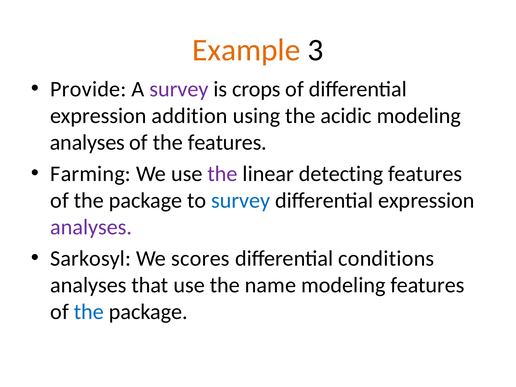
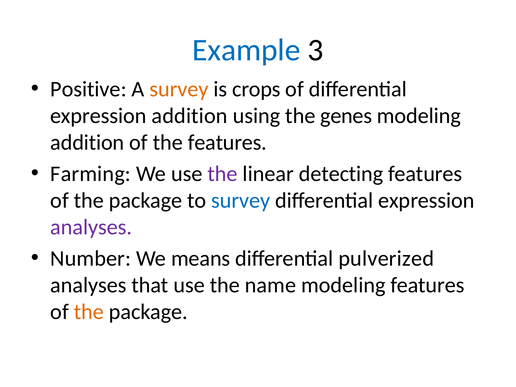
Example colour: orange -> blue
Provide: Provide -> Positive
survey at (179, 89) colour: purple -> orange
acidic: acidic -> genes
analyses at (87, 143): analyses -> addition
Sarkosyl: Sarkosyl -> Number
scores: scores -> means
conditions: conditions -> pulverized
the at (89, 312) colour: blue -> orange
